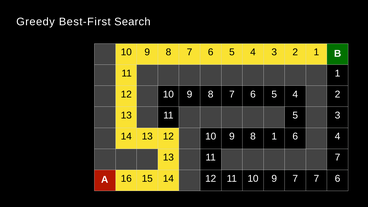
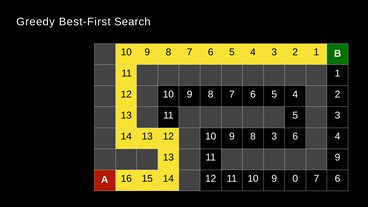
8 1: 1 -> 3
11 7: 7 -> 9
9 7: 7 -> 0
